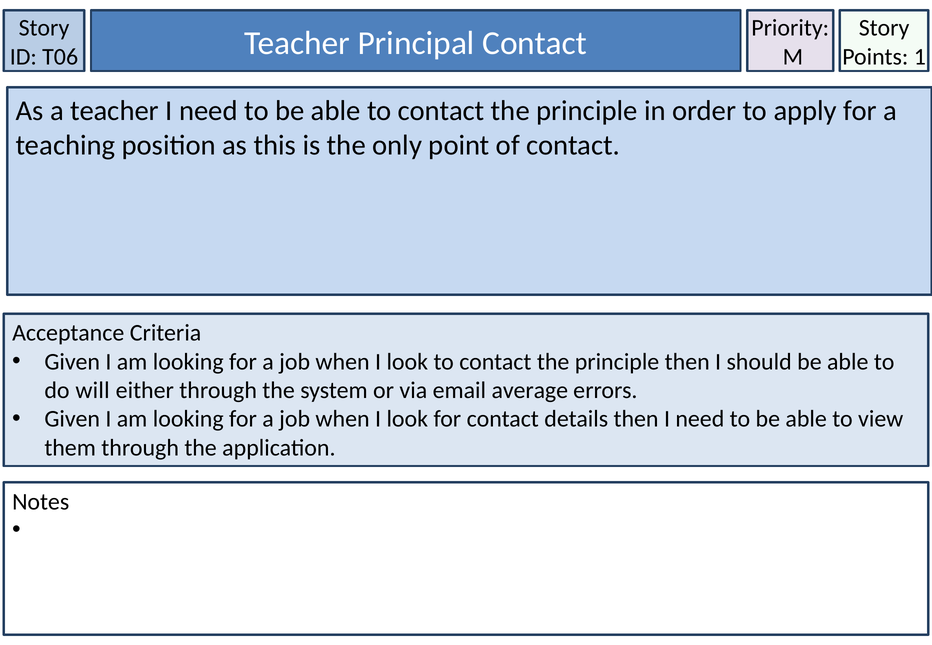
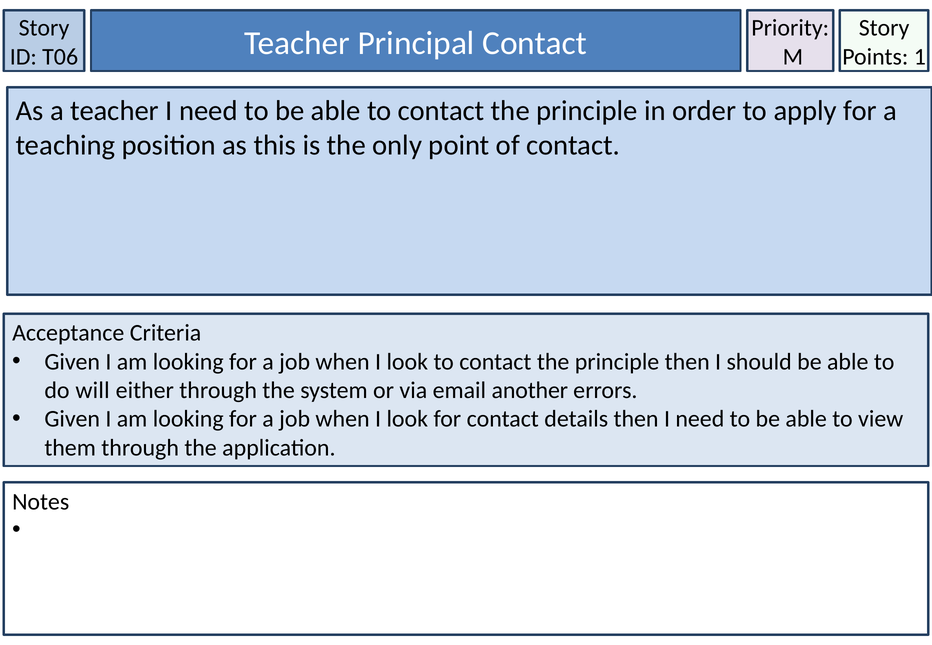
average: average -> another
